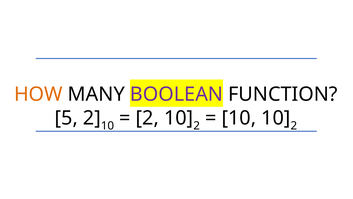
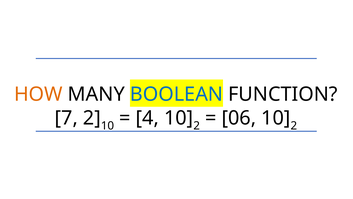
BOOLEAN colour: purple -> blue
5: 5 -> 7
2 at (147, 118): 2 -> 4
10 at (239, 118): 10 -> 06
